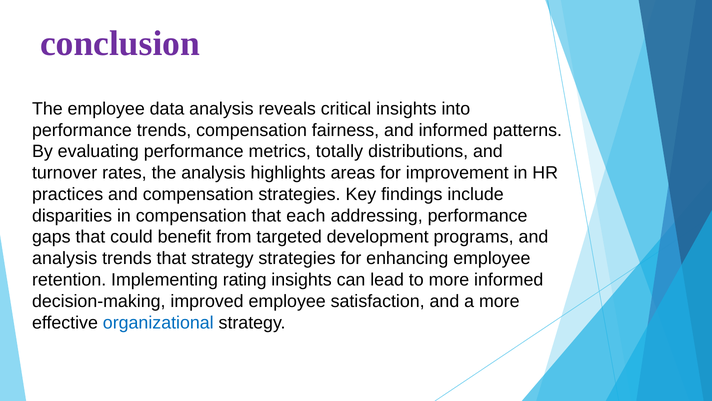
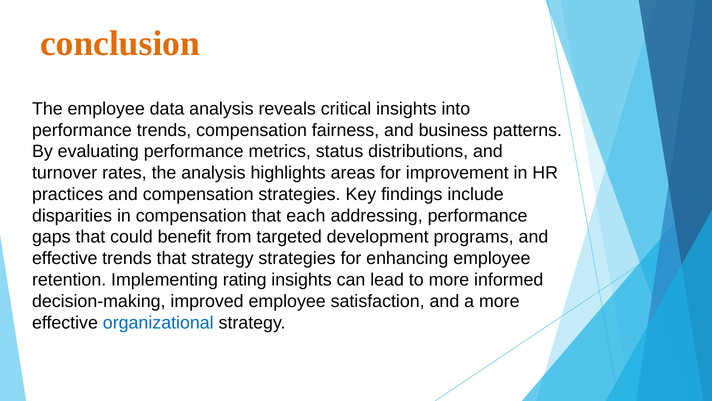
conclusion colour: purple -> orange
and informed: informed -> business
totally: totally -> status
analysis at (65, 258): analysis -> effective
